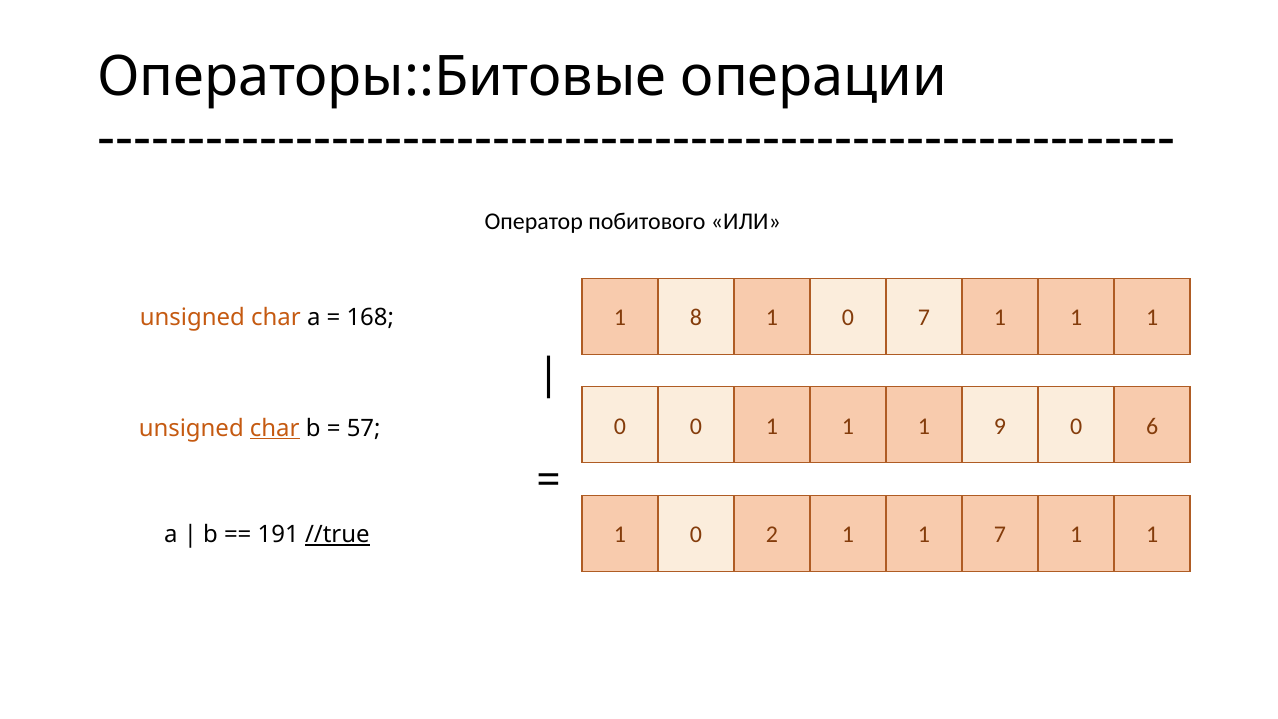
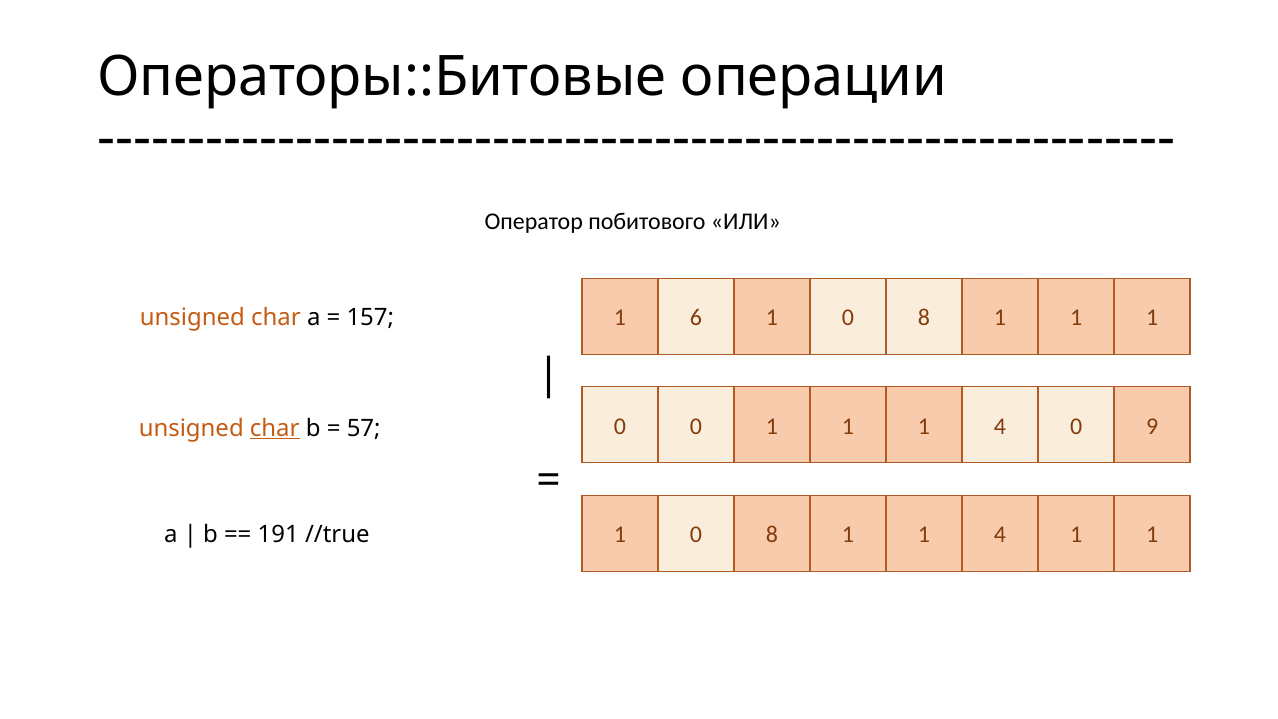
8: 8 -> 6
7 at (924, 318): 7 -> 8
168: 168 -> 157
1 1 1 9: 9 -> 4
6: 6 -> 9
2 at (772, 535): 2 -> 8
7 at (1000, 535): 7 -> 4
//true underline: present -> none
